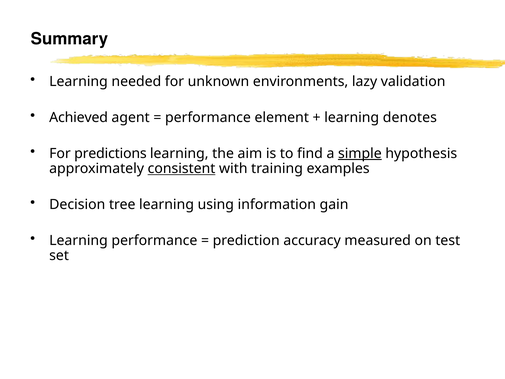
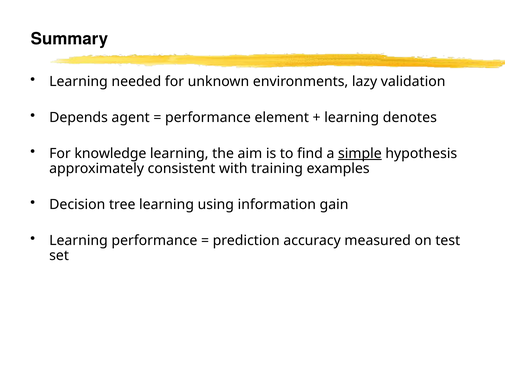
Achieved: Achieved -> Depends
predictions: predictions -> knowledge
consistent underline: present -> none
